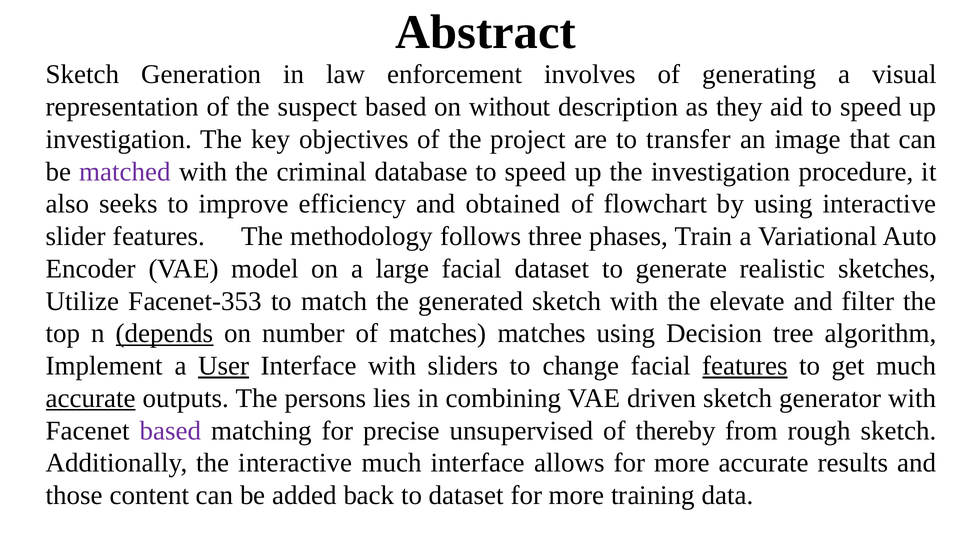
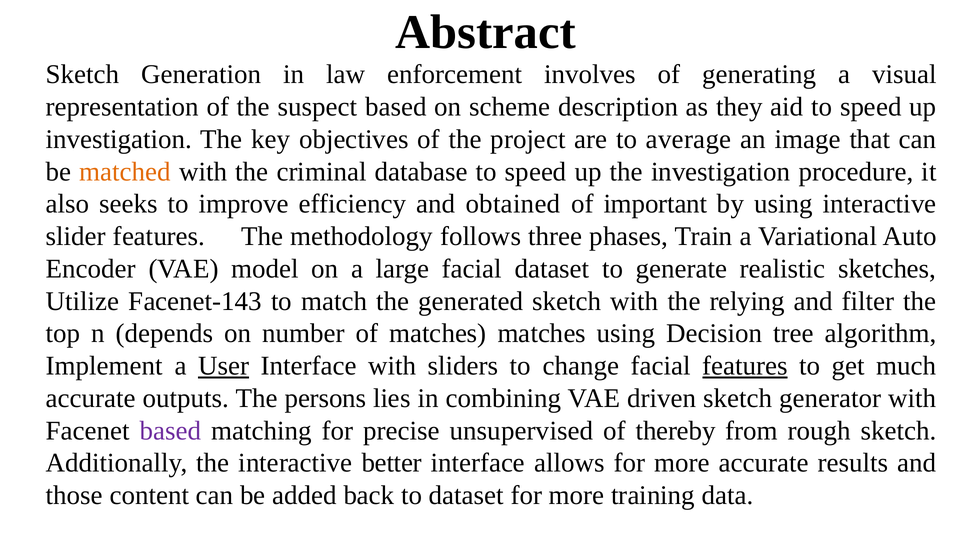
without: without -> scheme
transfer: transfer -> average
matched colour: purple -> orange
flowchart: flowchart -> important
Facenet-353: Facenet-353 -> Facenet-143
elevate: elevate -> relying
depends underline: present -> none
accurate at (91, 398) underline: present -> none
interactive much: much -> better
